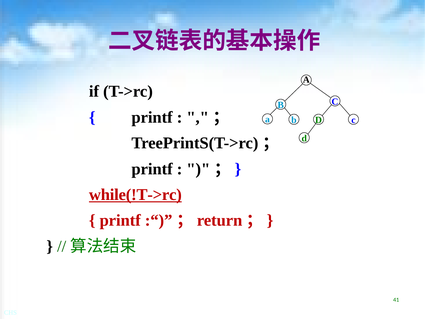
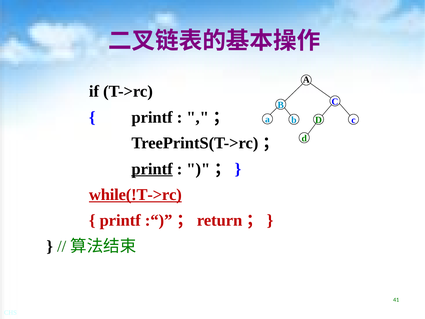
printf at (152, 169) underline: none -> present
